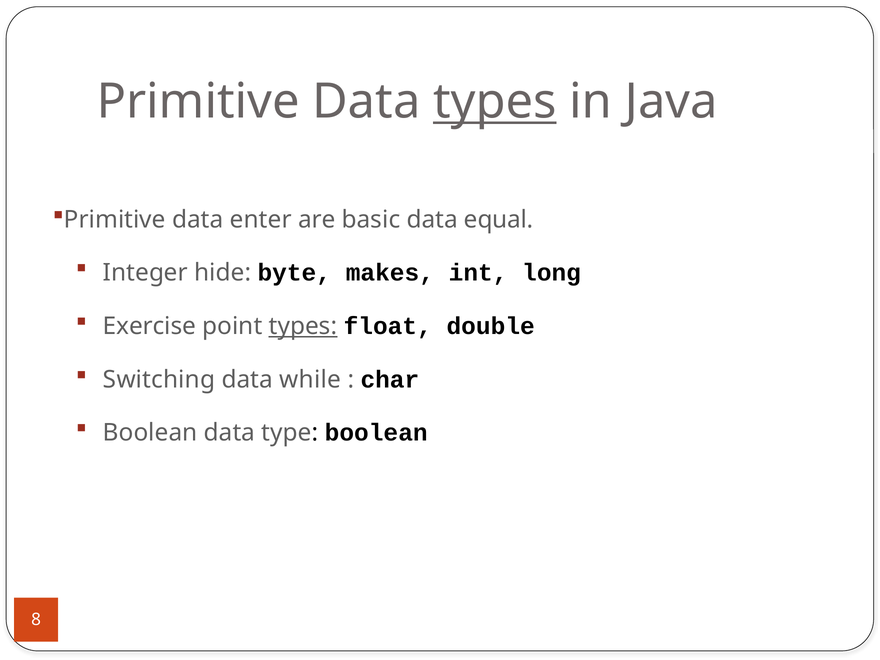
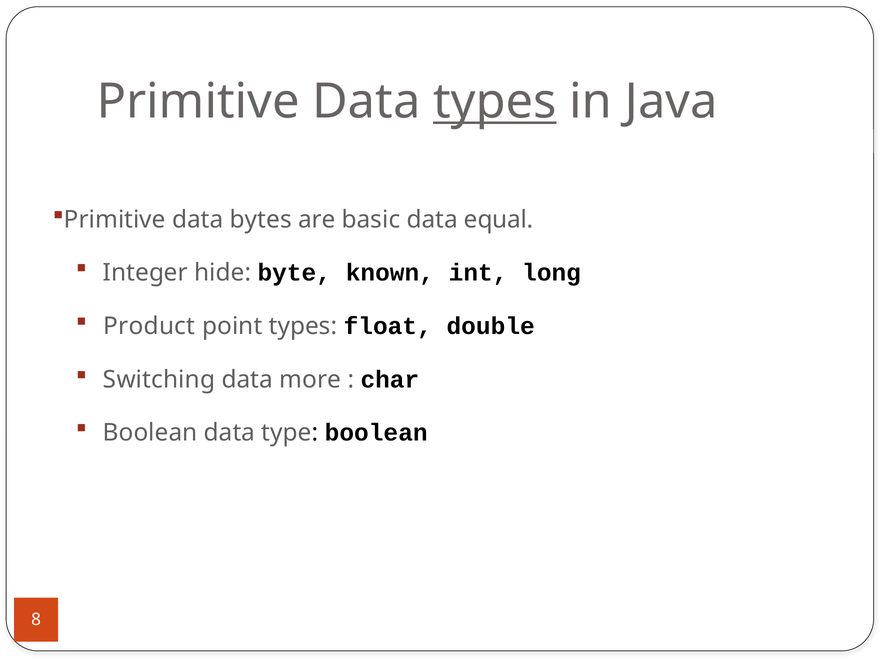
enter: enter -> bytes
makes: makes -> known
Exercise: Exercise -> Product
types at (303, 326) underline: present -> none
while: while -> more
